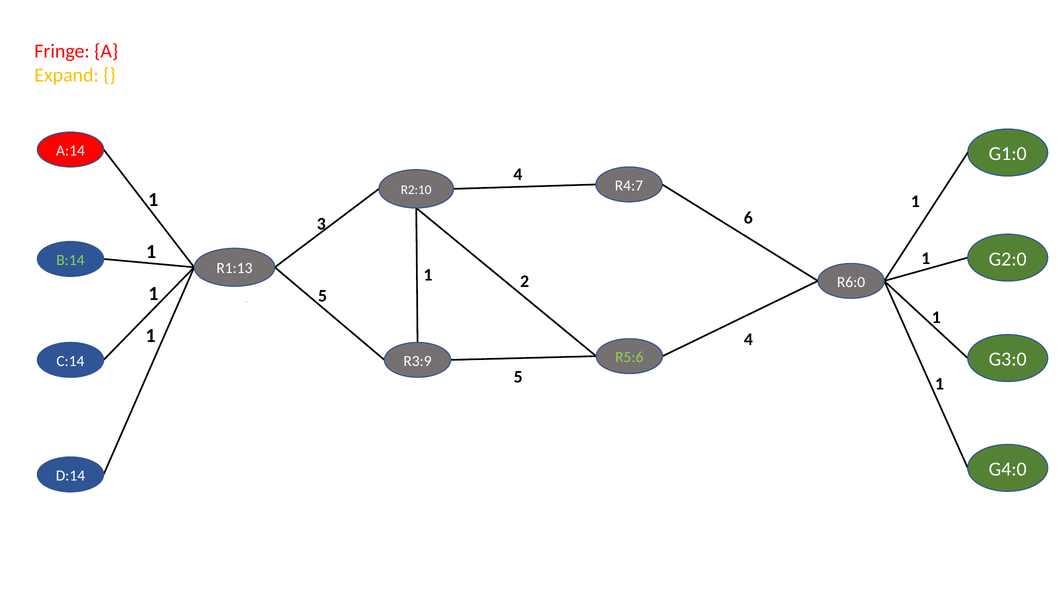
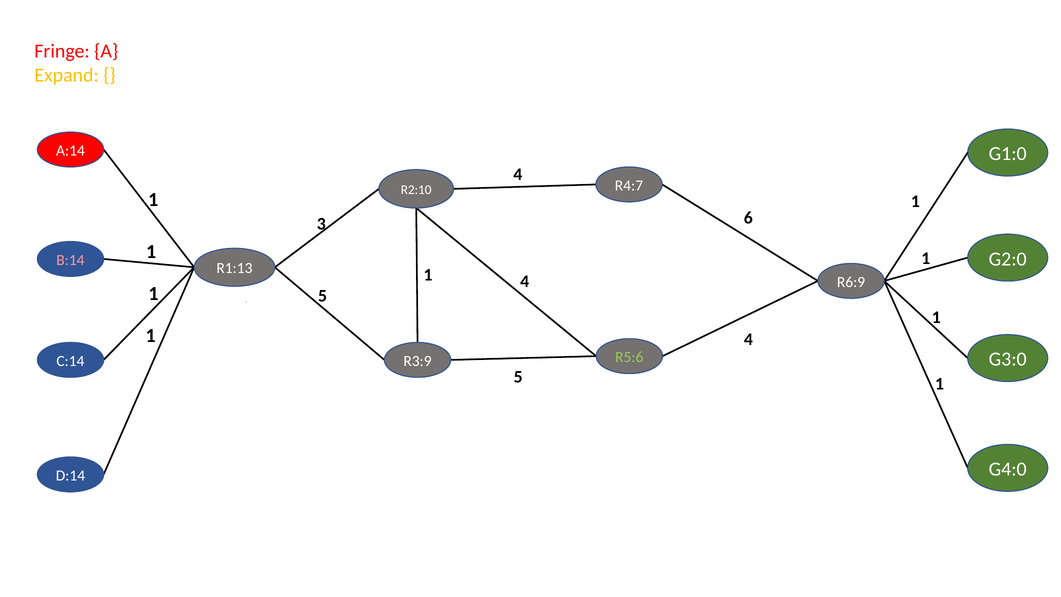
B:14 colour: light green -> pink
1 2: 2 -> 4
R6:0: R6:0 -> R6:9
